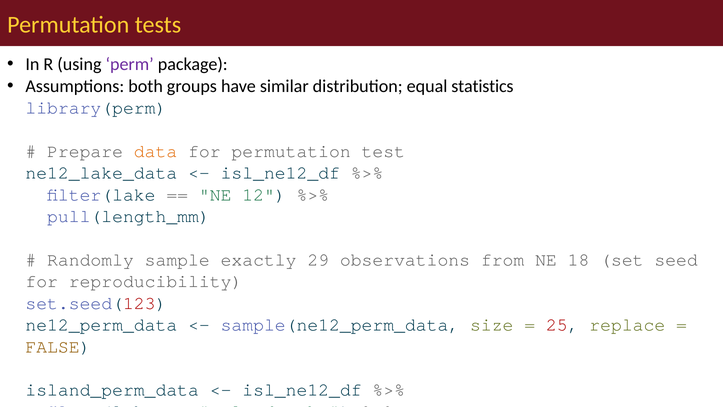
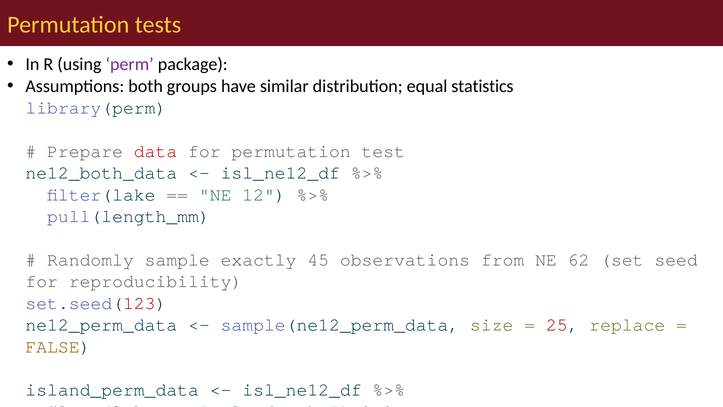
data at (156, 151) colour: orange -> red
ne12_lake_data: ne12_lake_data -> ne12_both_data
29: 29 -> 45
18: 18 -> 62
